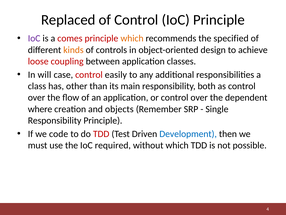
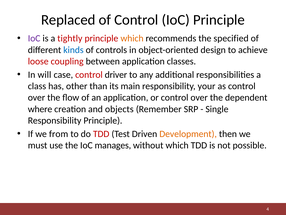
comes: comes -> tightly
kinds colour: orange -> blue
easily: easily -> driver
both: both -> your
code: code -> from
Development colour: blue -> orange
required: required -> manages
